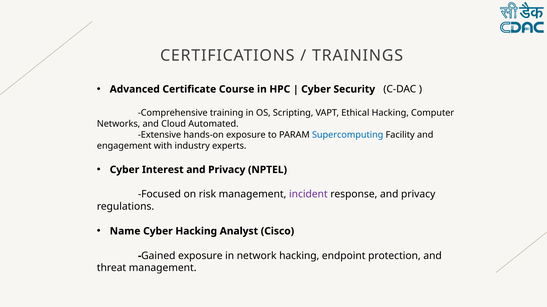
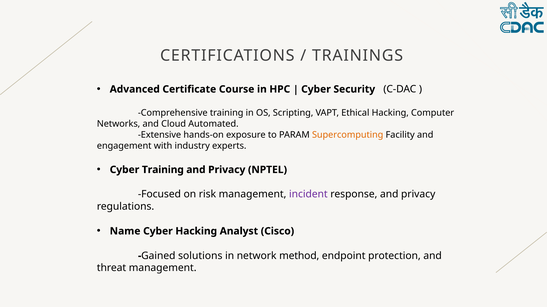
Supercomputing colour: blue -> orange
Cyber Interest: Interest -> Training
Gained exposure: exposure -> solutions
network hacking: hacking -> method
